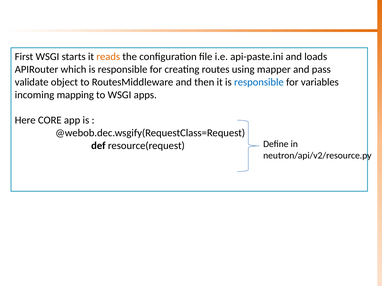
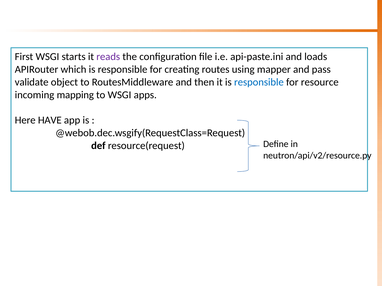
reads colour: orange -> purple
variables: variables -> resource
CORE: CORE -> HAVE
